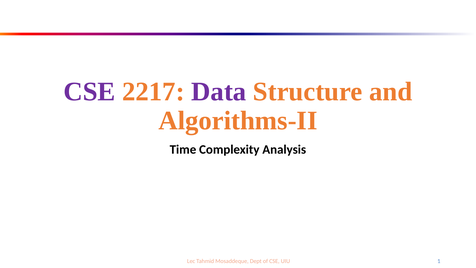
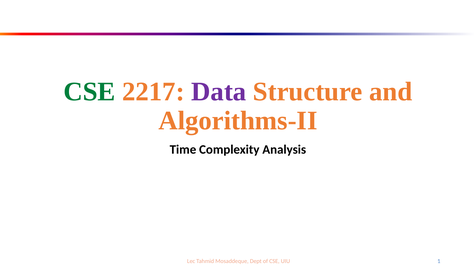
CSE at (89, 92) colour: purple -> green
